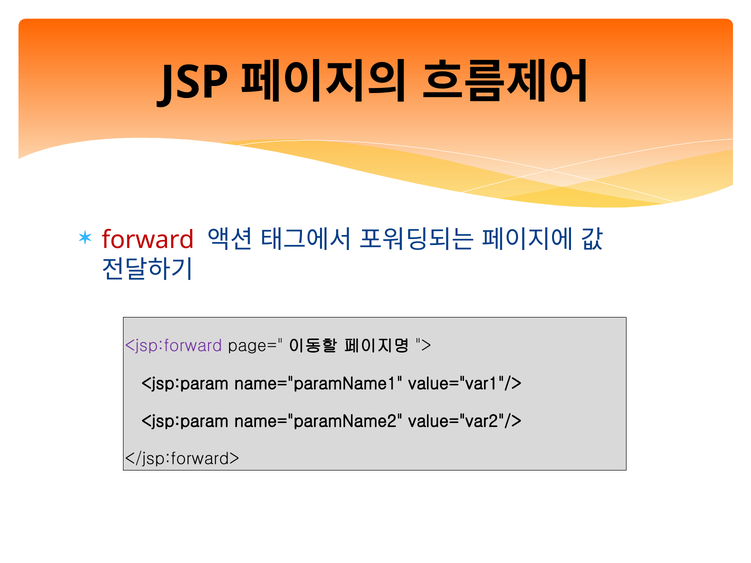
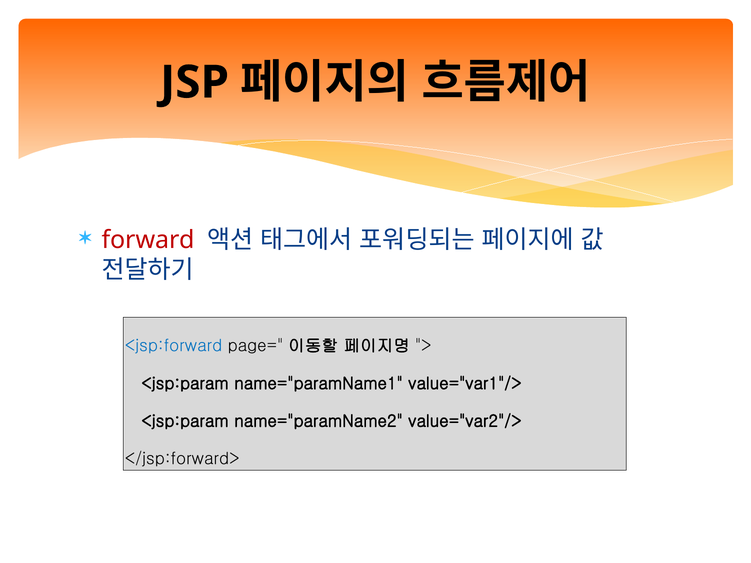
<jsp:forward colour: purple -> blue
